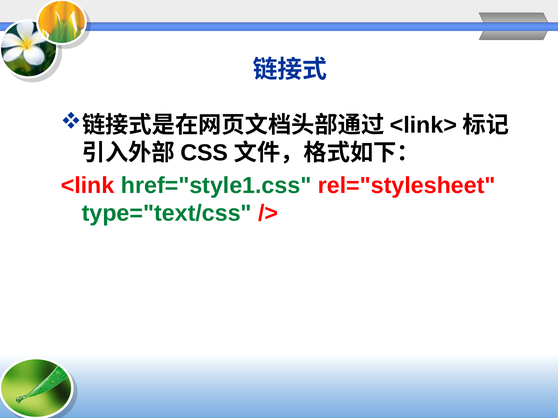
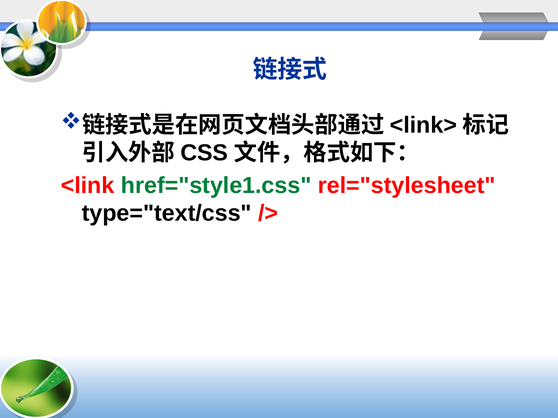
type="text/css colour: green -> black
